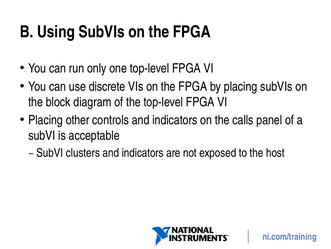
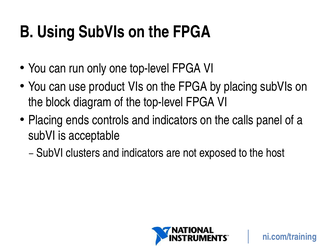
discrete: discrete -> product
other: other -> ends
